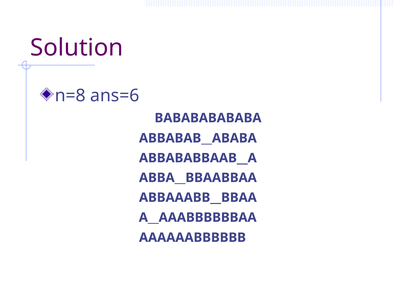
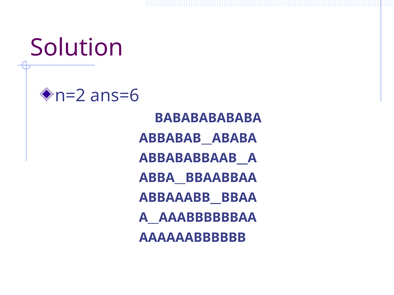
n=8: n=8 -> n=2
